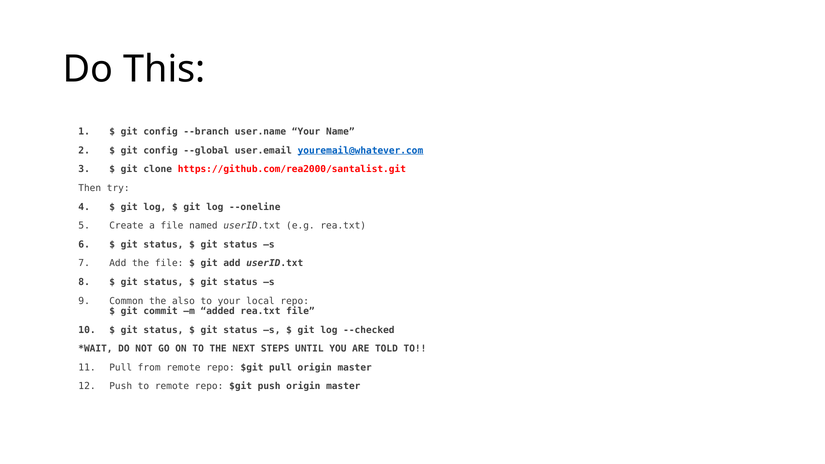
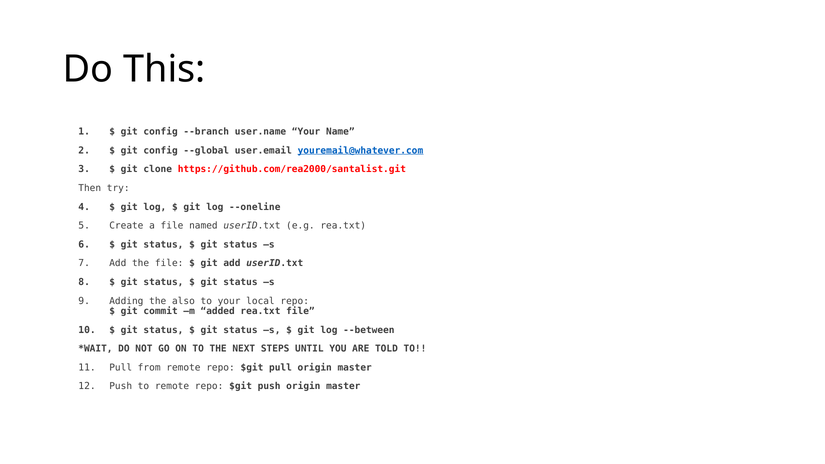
Common: Common -> Adding
--checked: --checked -> --between
